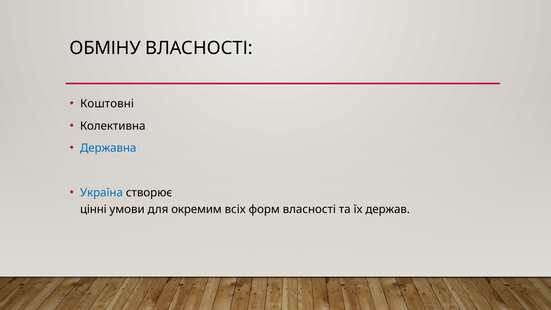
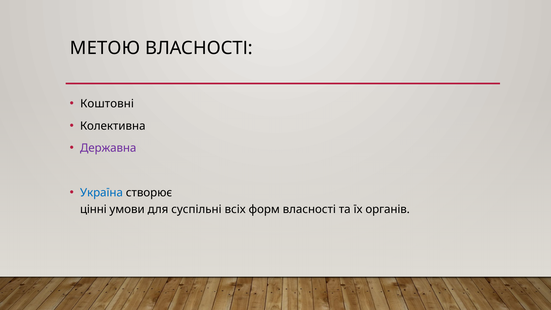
ОБМІНУ: ОБМІНУ -> МЕТОЮ
Державна colour: blue -> purple
окремим: окремим -> суспільні
держав: держав -> органів
